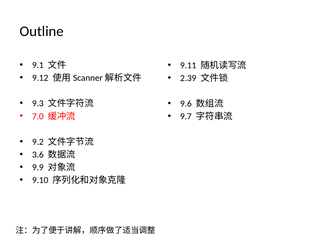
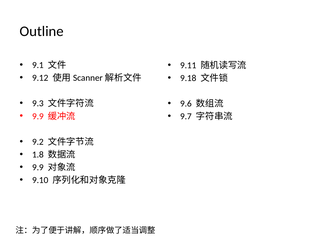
2.39: 2.39 -> 9.18
7.0 at (38, 117): 7.0 -> 9.9
3.6: 3.6 -> 1.8
